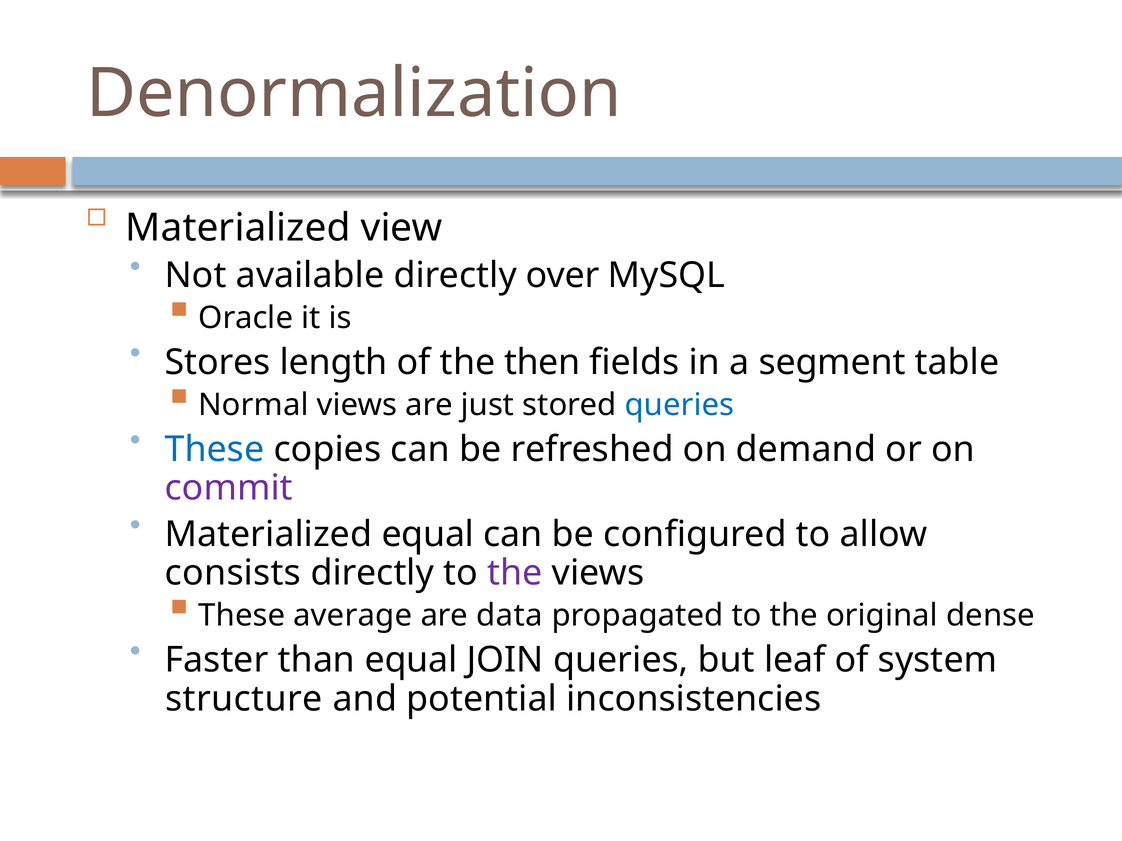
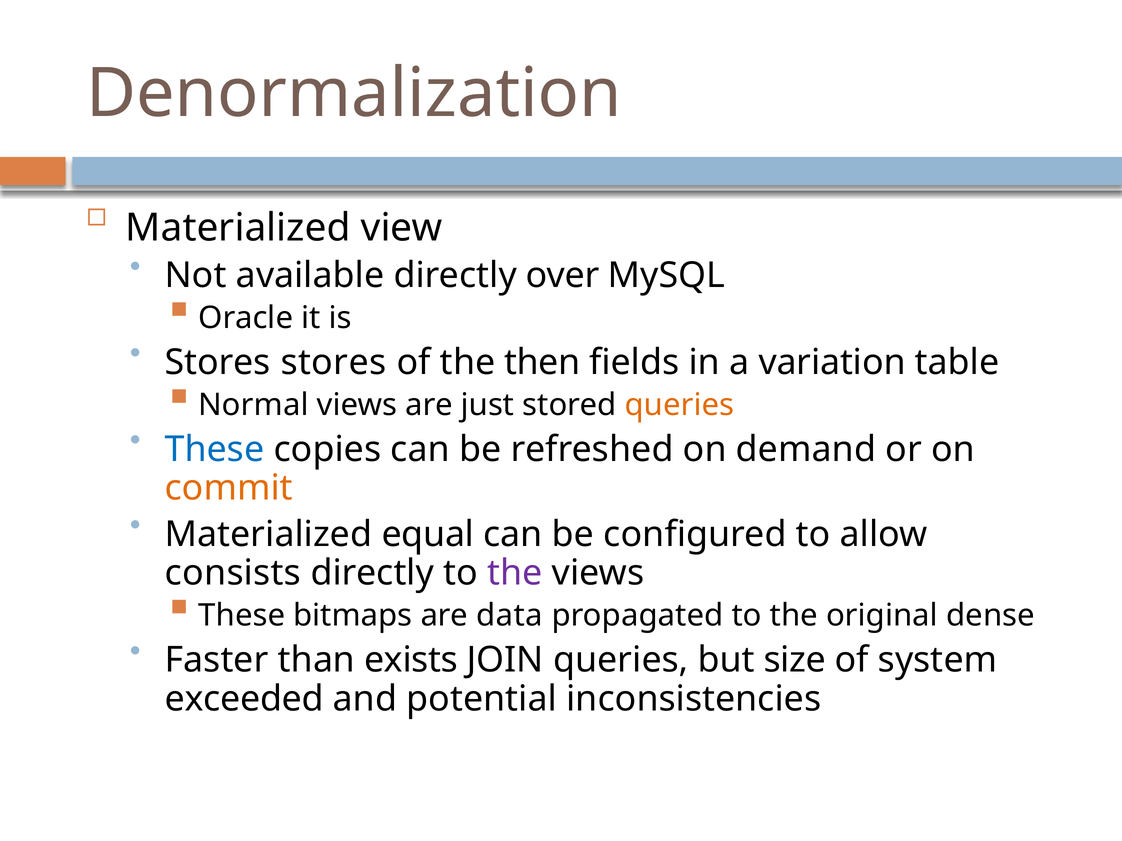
Stores length: length -> stores
segment: segment -> variation
queries at (679, 405) colour: blue -> orange
commit colour: purple -> orange
average: average -> bitmaps
than equal: equal -> exists
leaf: leaf -> size
structure: structure -> exceeded
